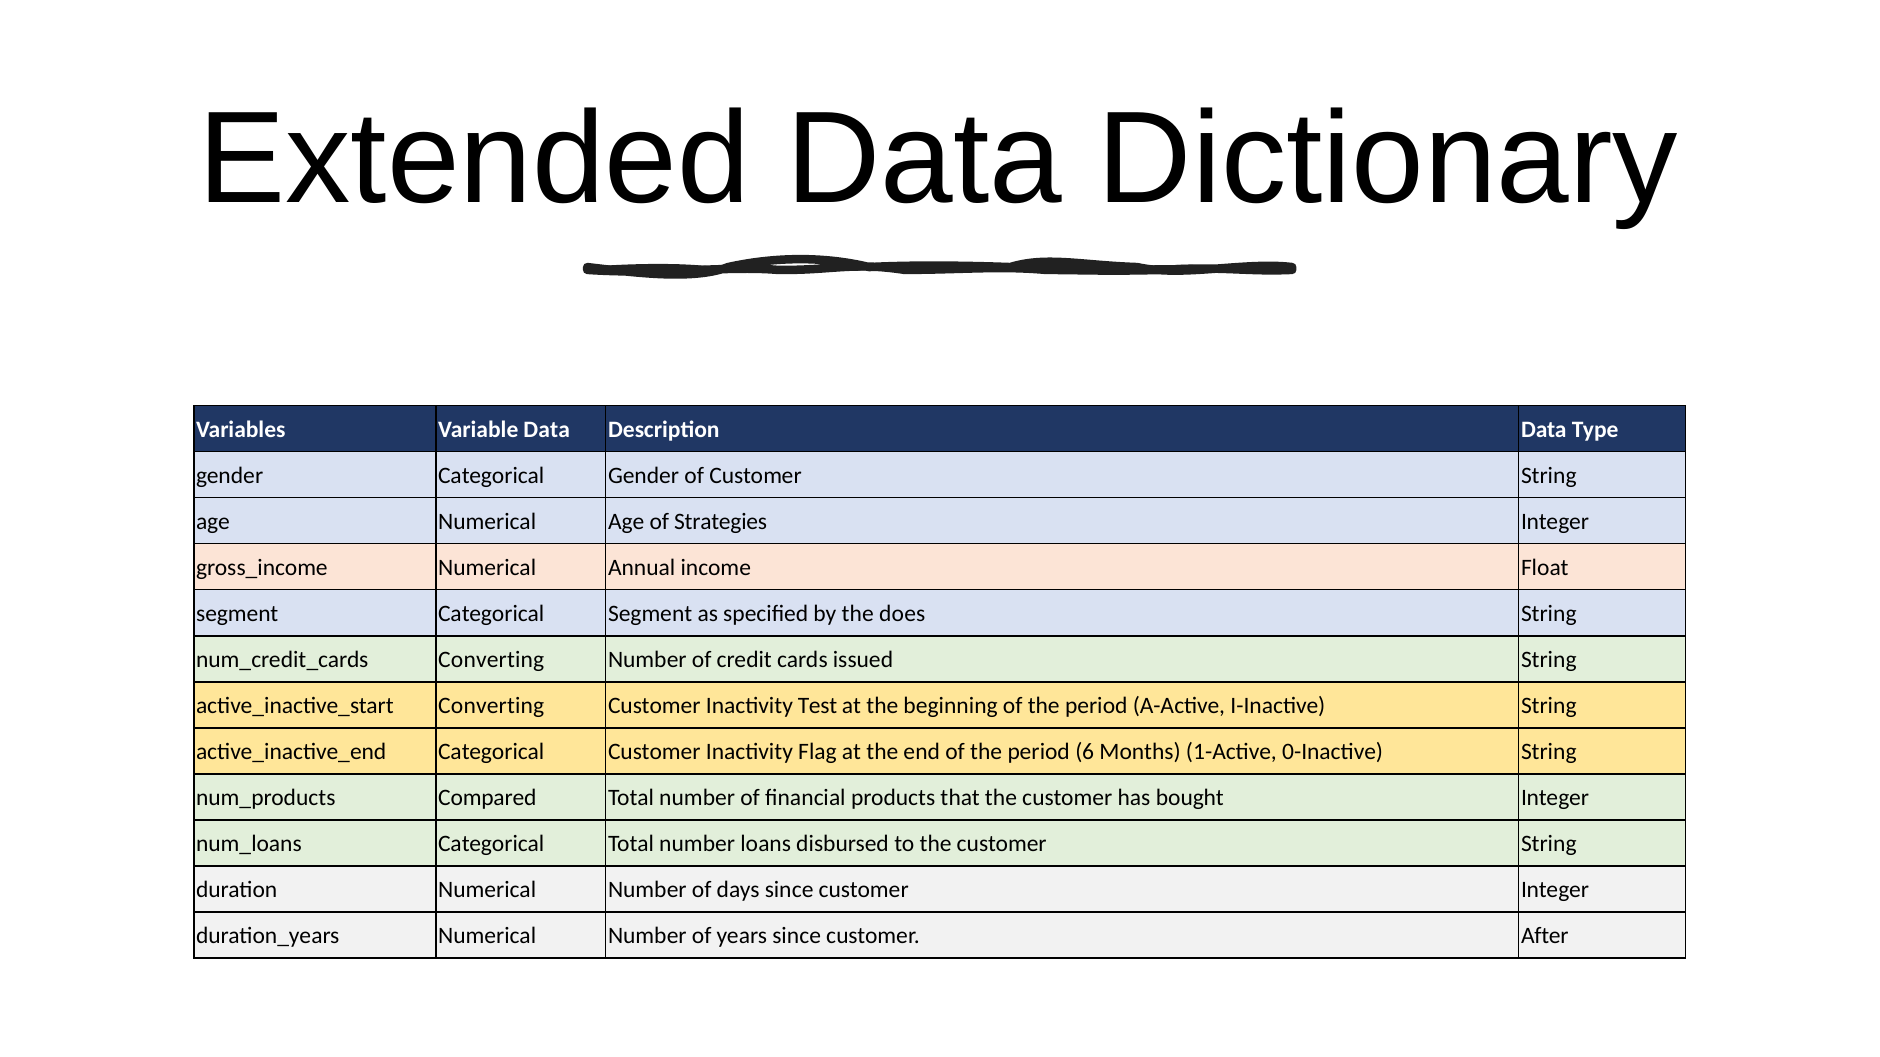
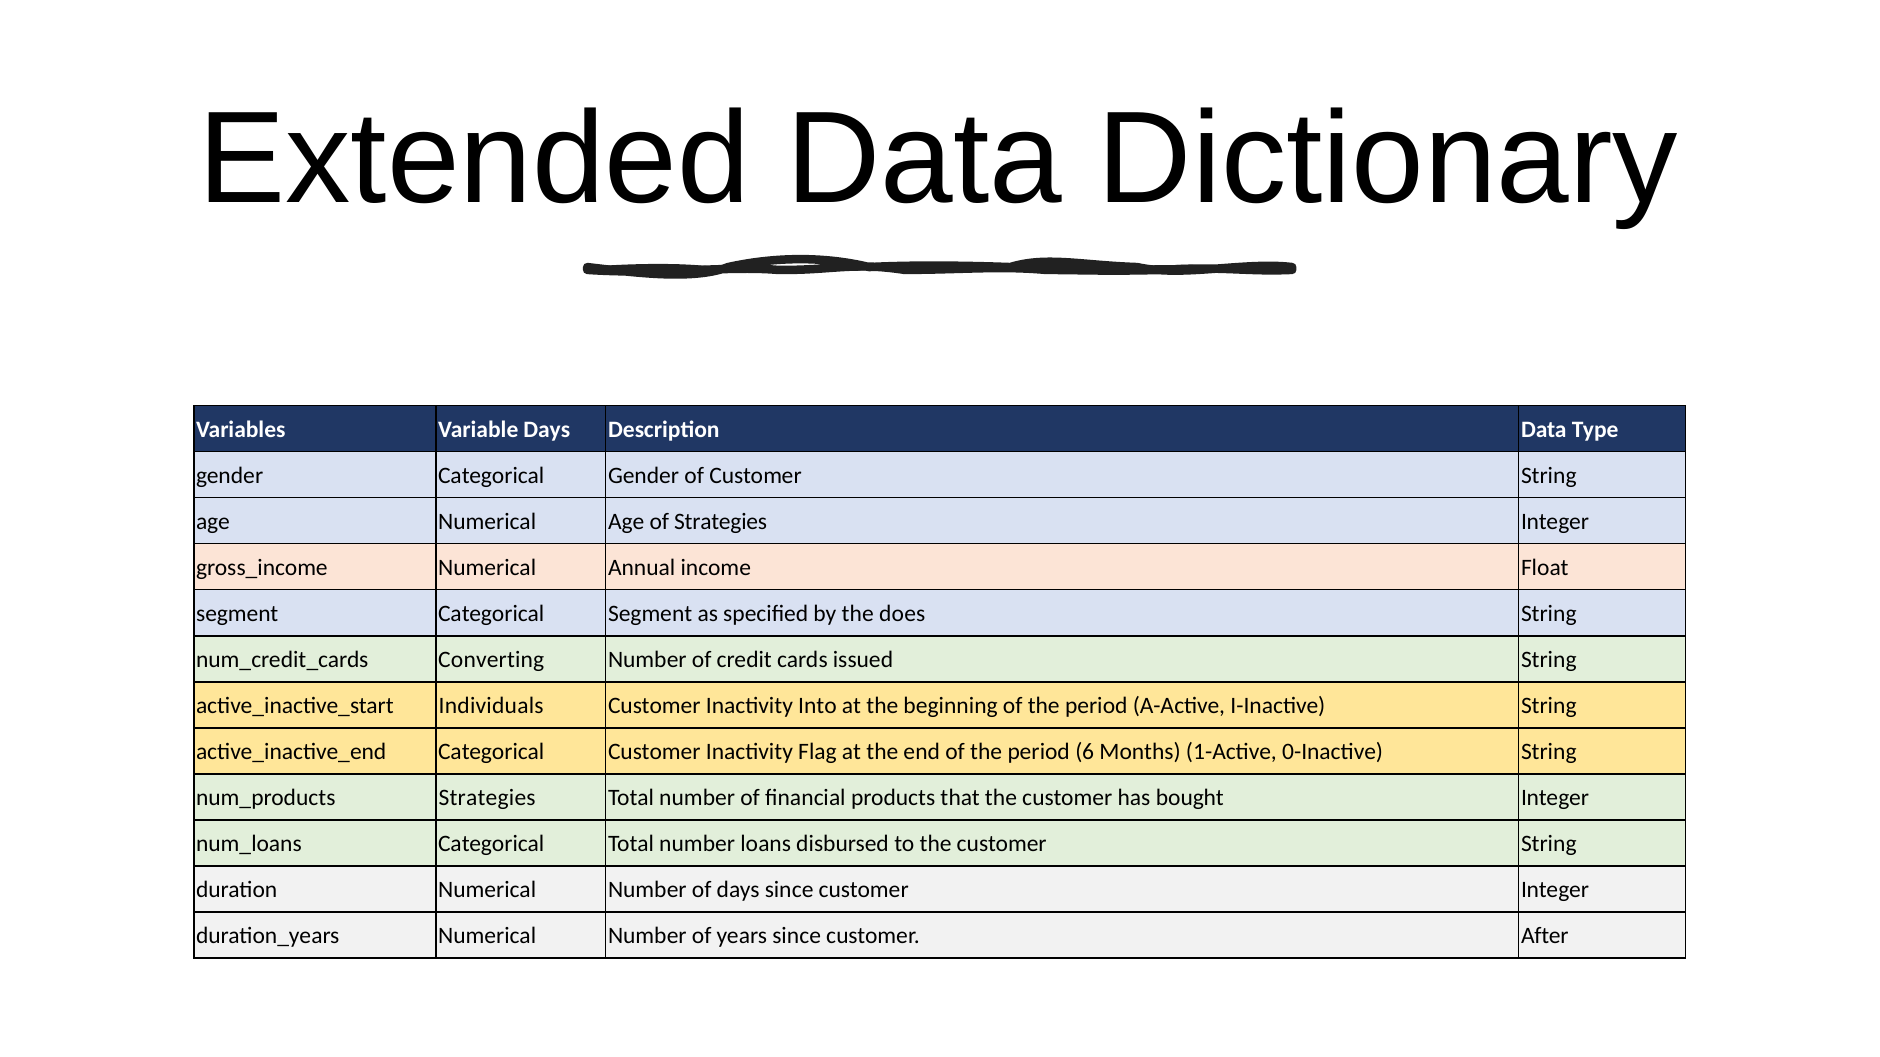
Variable Data: Data -> Days
Converting at (491, 706): Converting -> Individuals
Test: Test -> Into
Compared at (487, 798): Compared -> Strategies
